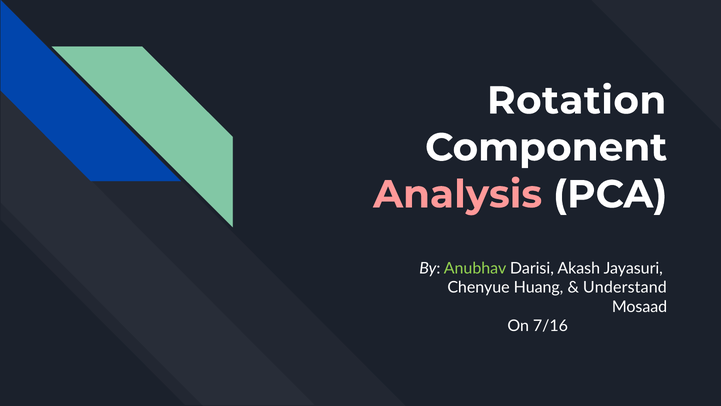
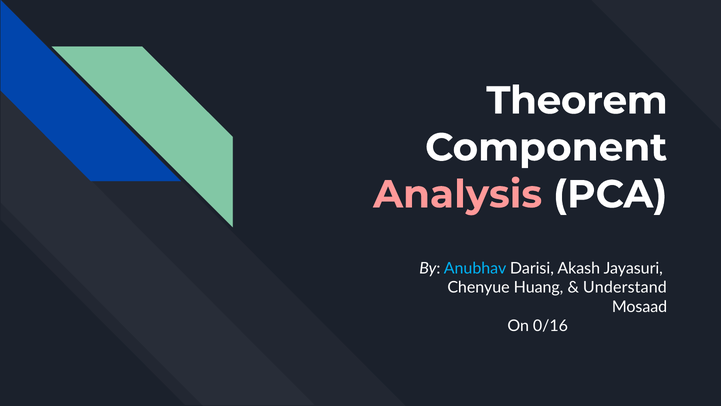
Rotation: Rotation -> Theorem
Anubhav colour: light green -> light blue
7/16: 7/16 -> 0/16
